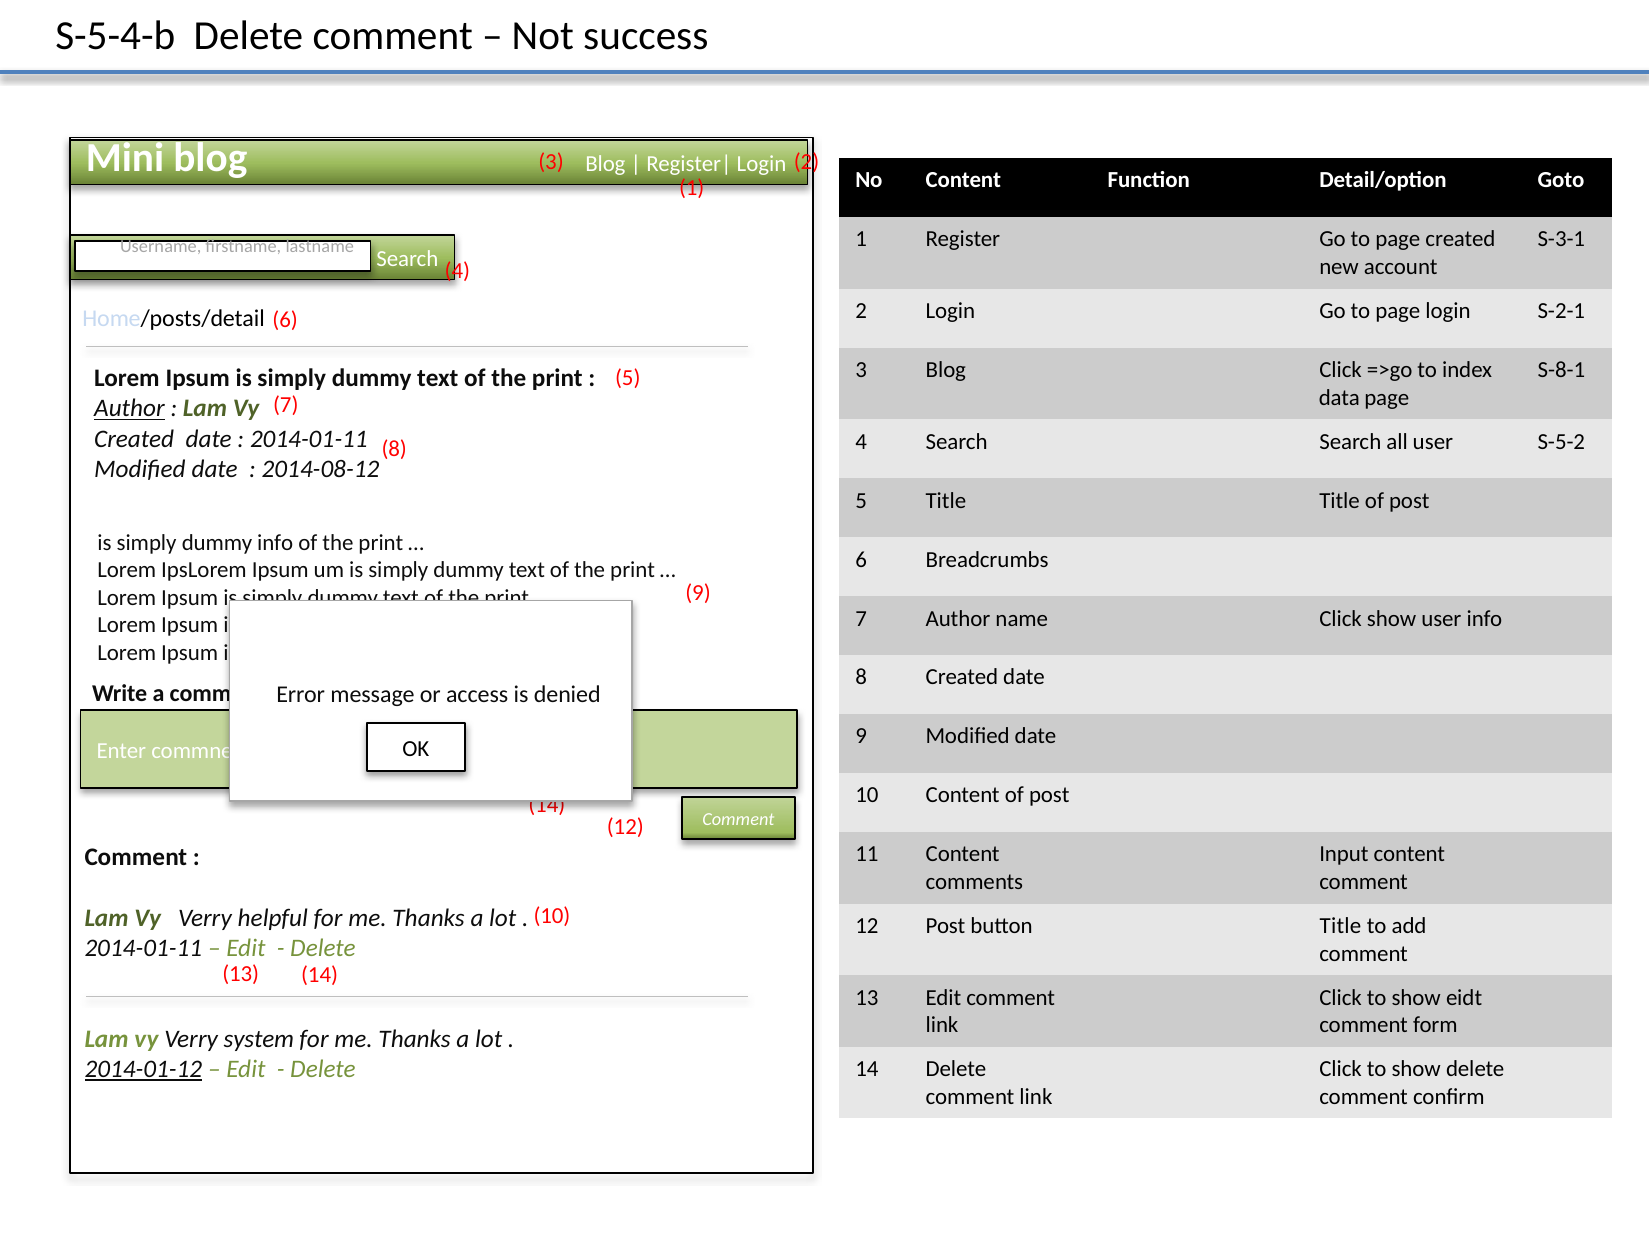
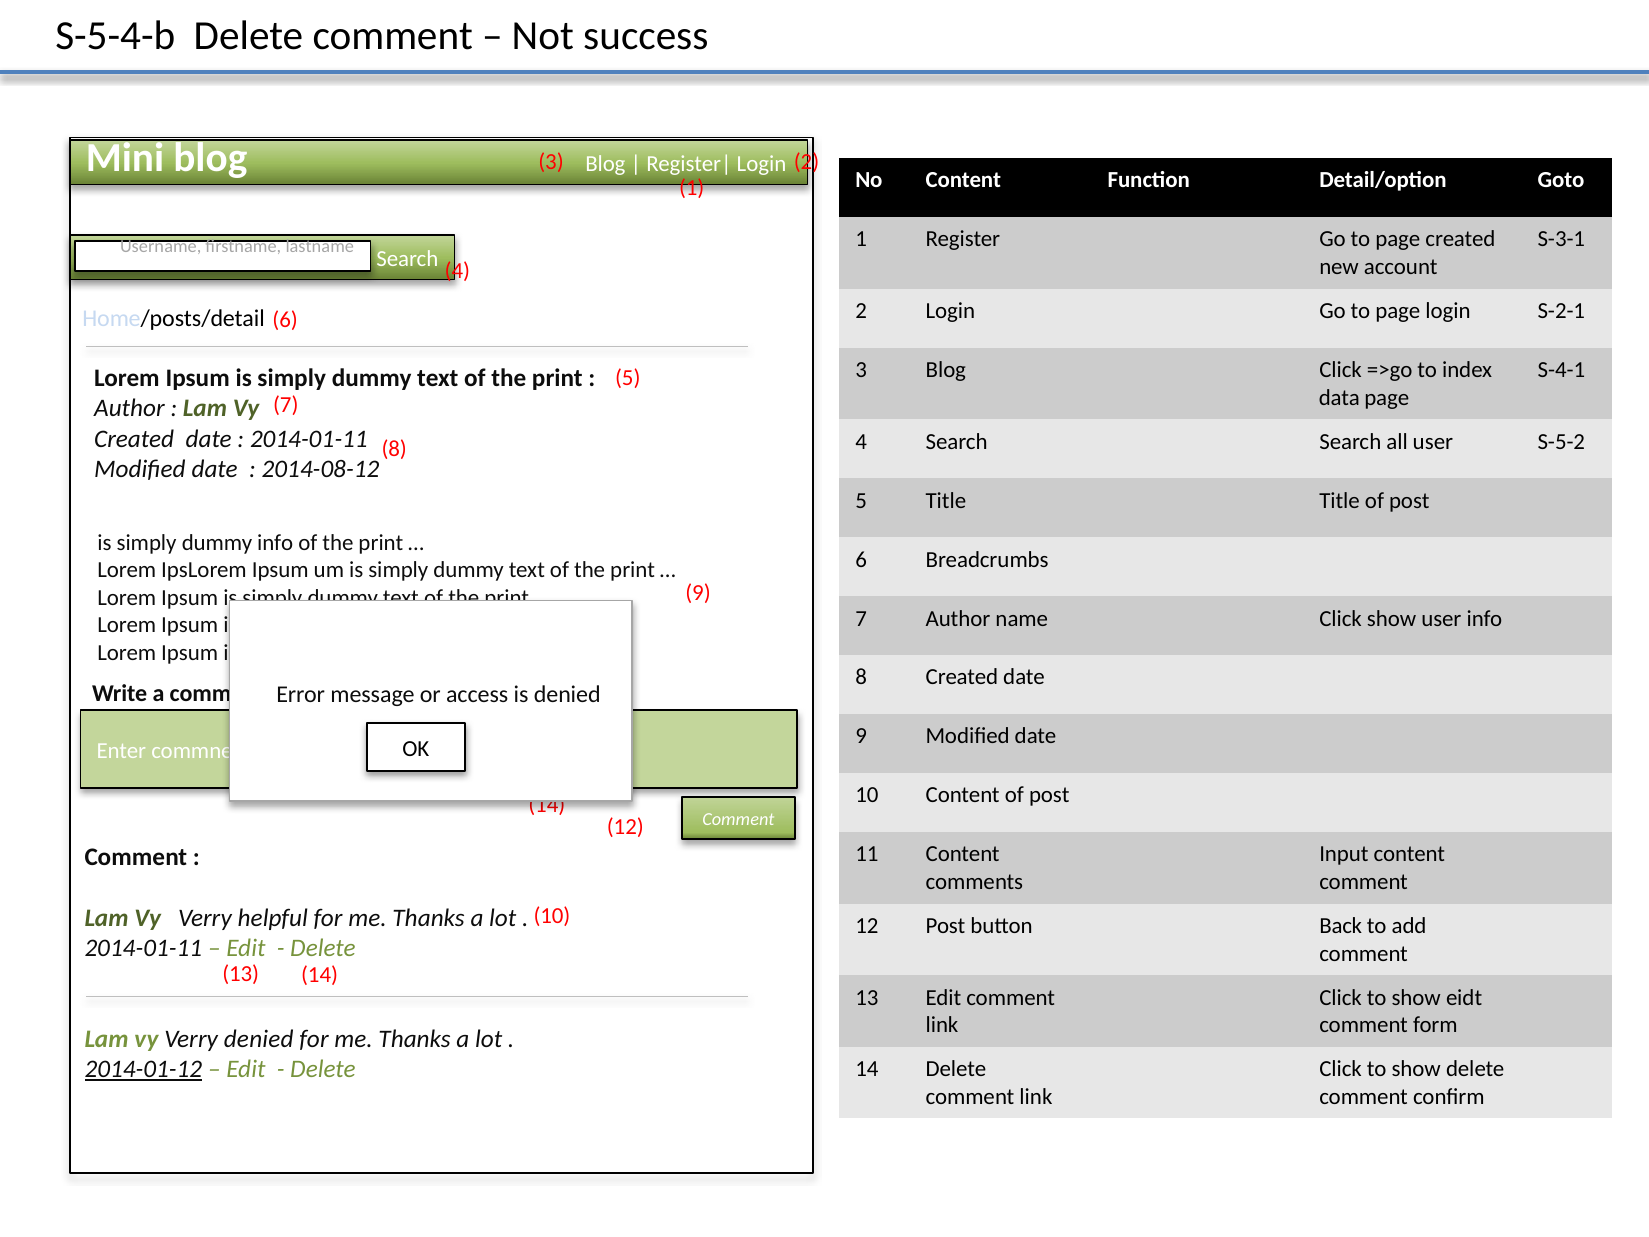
S-8-1: S-8-1 -> S-4-1
Author at (129, 408) underline: present -> none
button Title: Title -> Back
Verry system: system -> denied
